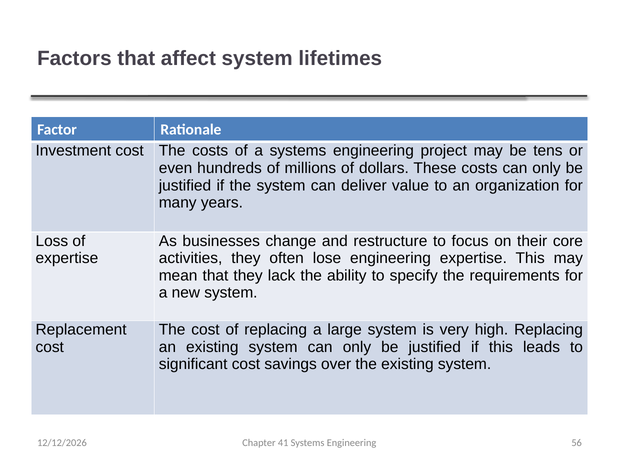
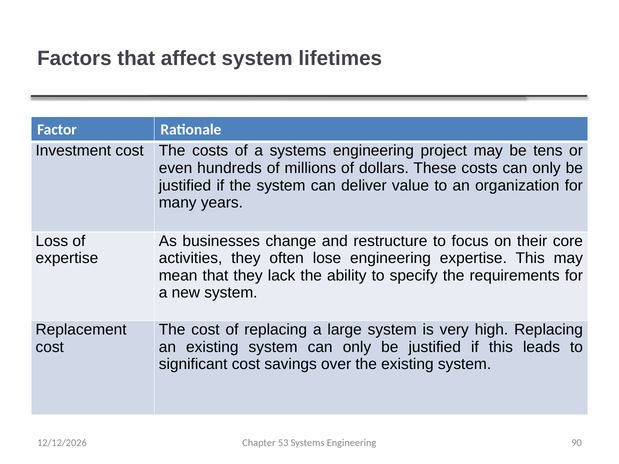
41: 41 -> 53
56: 56 -> 90
